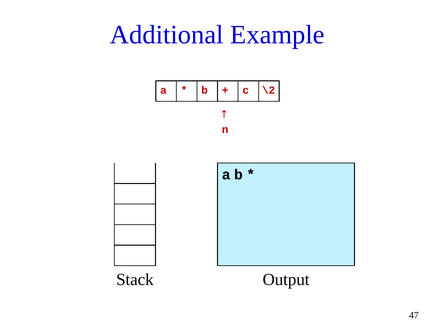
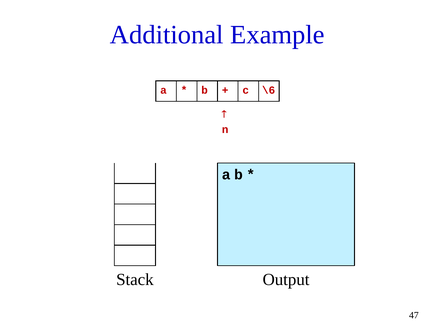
\2: \2 -> \6
